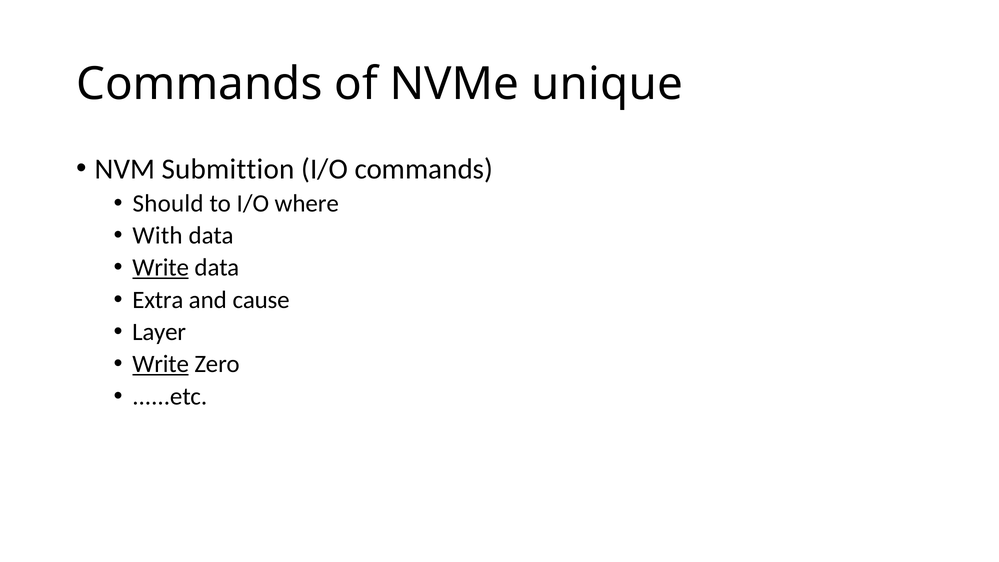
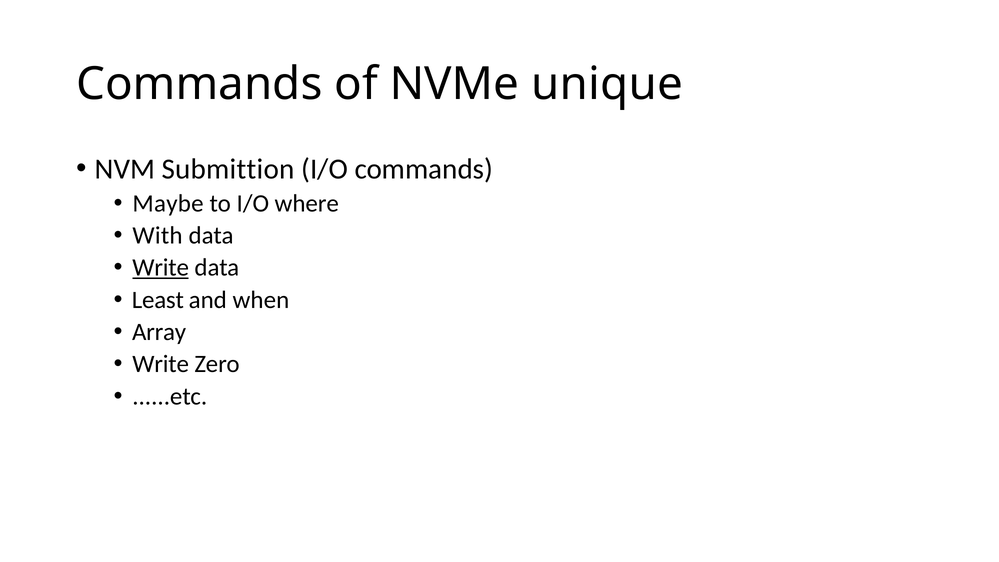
Should: Should -> Maybe
Extra: Extra -> Least
cause: cause -> when
Layer: Layer -> Array
Write at (161, 364) underline: present -> none
